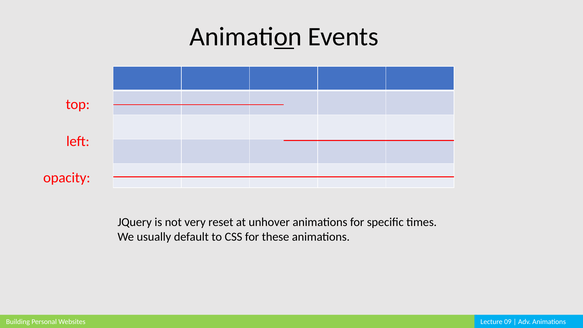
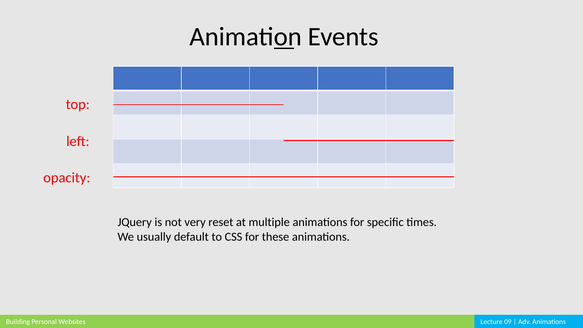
unhover: unhover -> multiple
